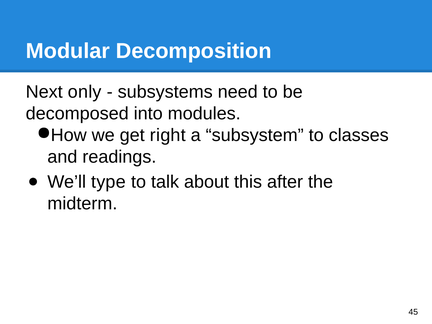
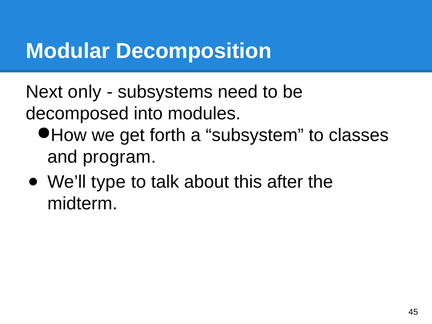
right: right -> forth
readings: readings -> program
